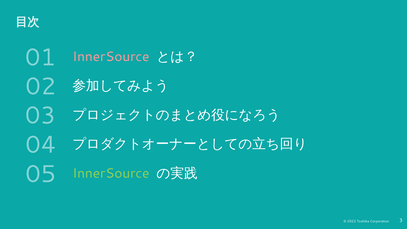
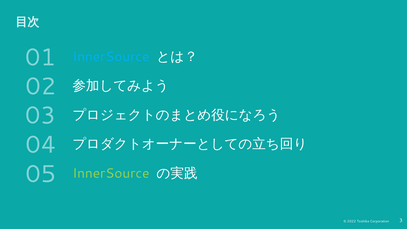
InnerSource at (111, 57) colour: pink -> light blue
